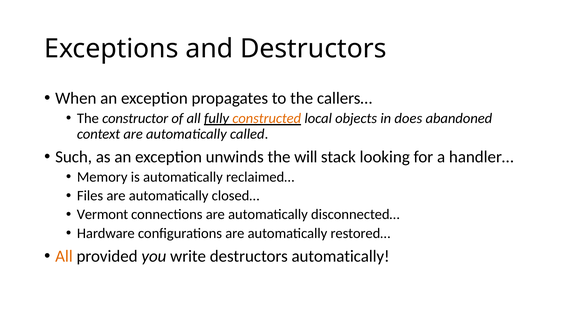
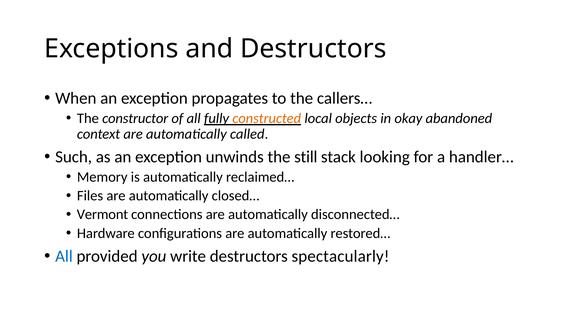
does: does -> okay
will: will -> still
All at (64, 256) colour: orange -> blue
destructors automatically: automatically -> spectacularly
